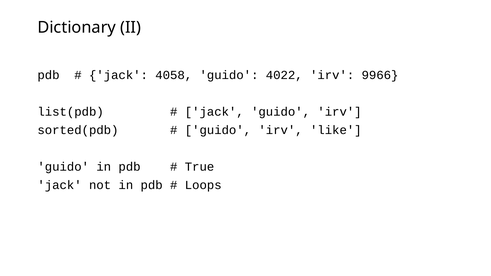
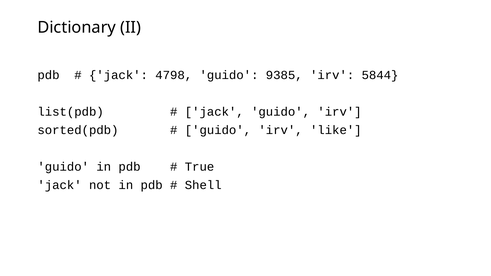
4058: 4058 -> 4798
4022: 4022 -> 9385
9966: 9966 -> 5844
Loops: Loops -> Shell
